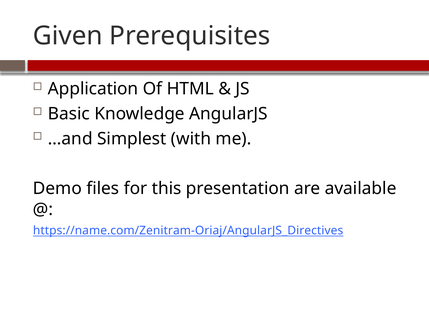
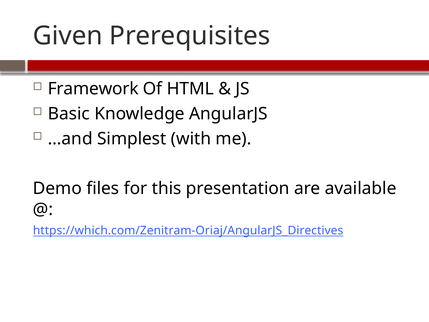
Application: Application -> Framework
https://name.com/Zenitram-Oriaj/AngularJS_Directives: https://name.com/Zenitram-Oriaj/AngularJS_Directives -> https://which.com/Zenitram-Oriaj/AngularJS_Directives
